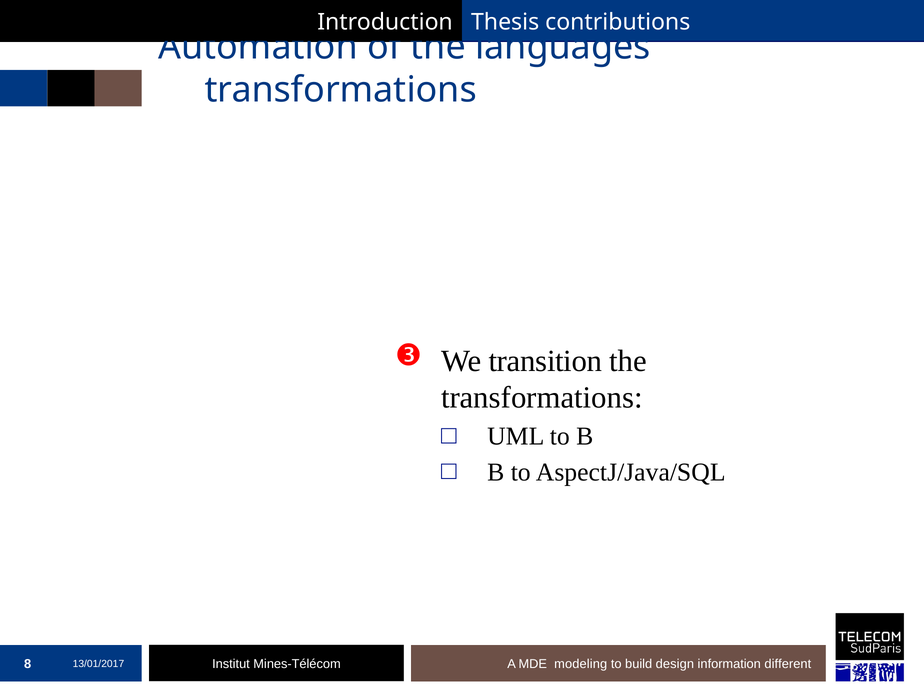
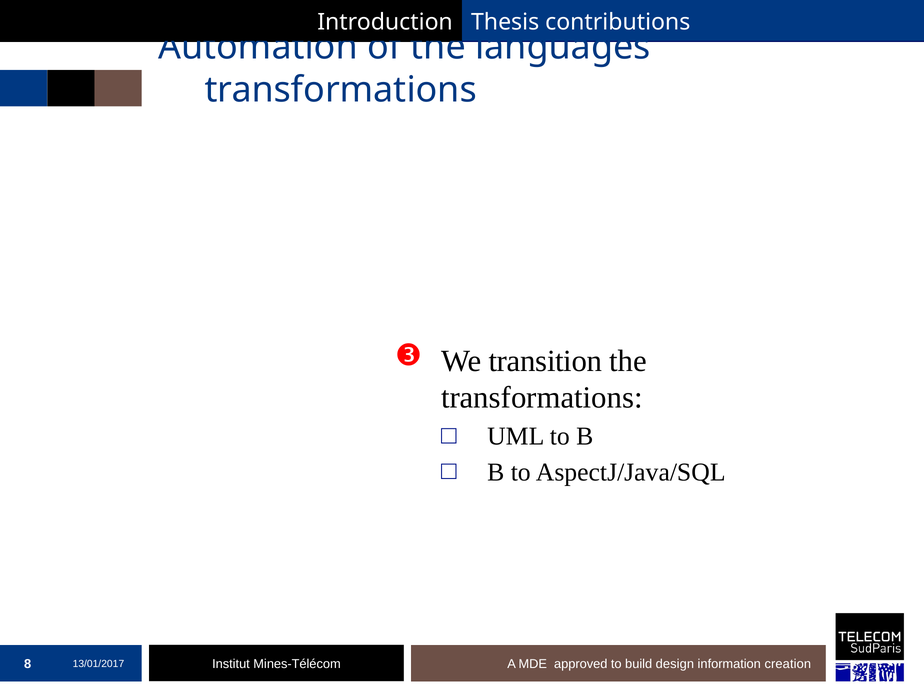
modeling: modeling -> approved
different: different -> creation
